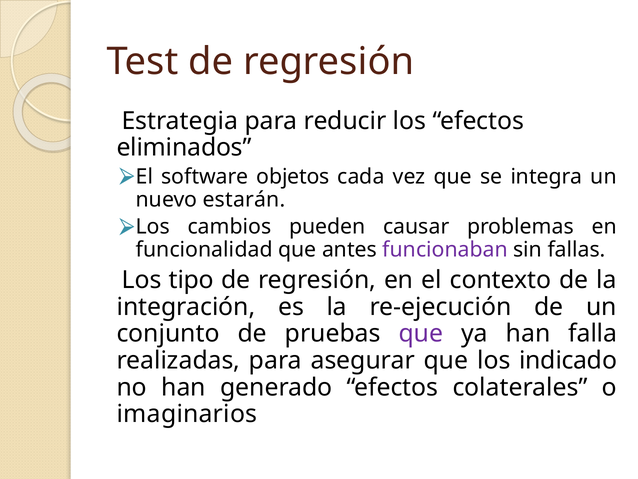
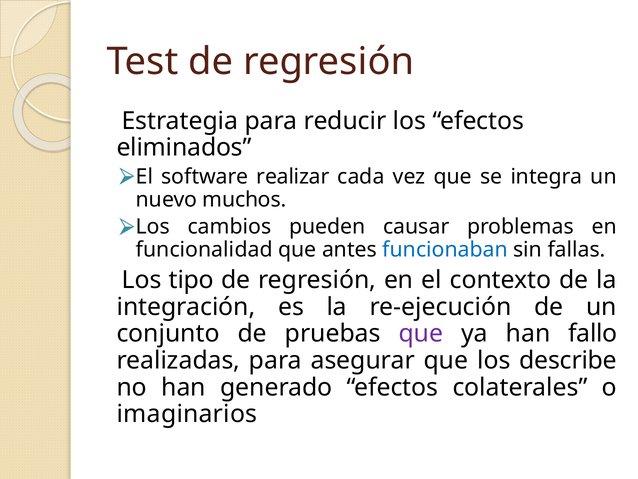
objetos: objetos -> realizar
estarán: estarán -> muchos
funcionaban colour: purple -> blue
falla: falla -> fallo
indicado: indicado -> describe
